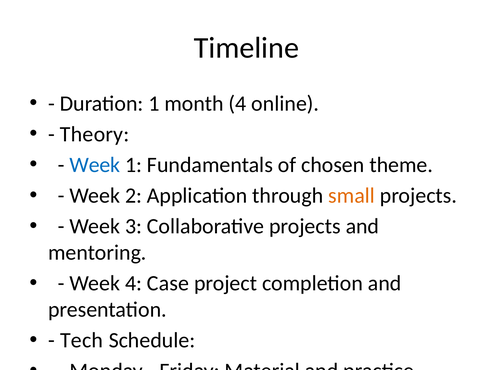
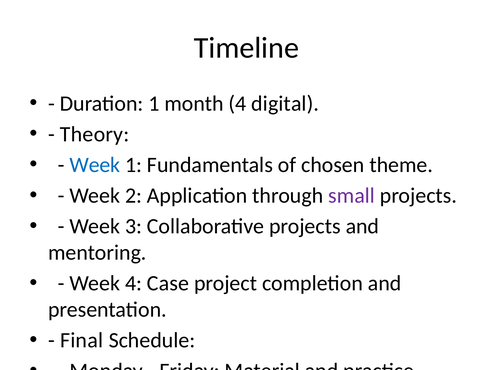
online: online -> digital
small colour: orange -> purple
Tech: Tech -> Final
